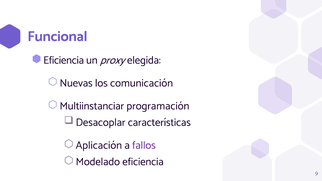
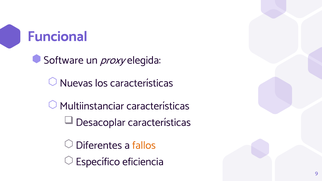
Eficiencia at (64, 60): Eficiencia -> Software
los comunicación: comunicación -> características
Multiinstanciar programación: programación -> características
Aplicación: Aplicación -> Diferentes
fallos colour: purple -> orange
Modelado: Modelado -> Específico
